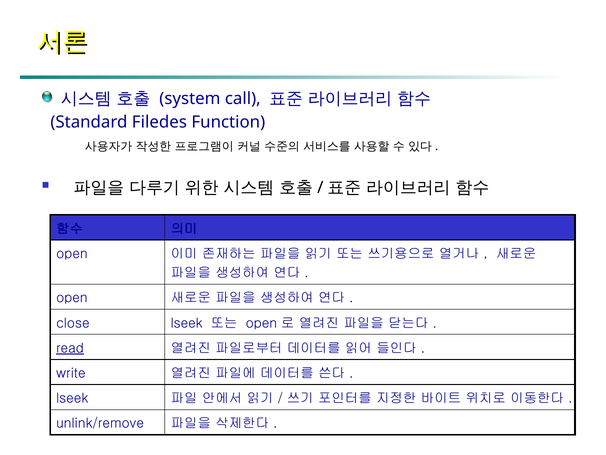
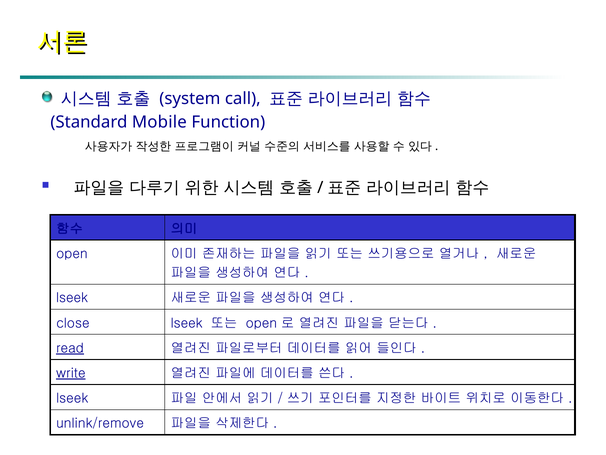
Filedes: Filedes -> Mobile
open at (72, 298): open -> lseek
write underline: none -> present
